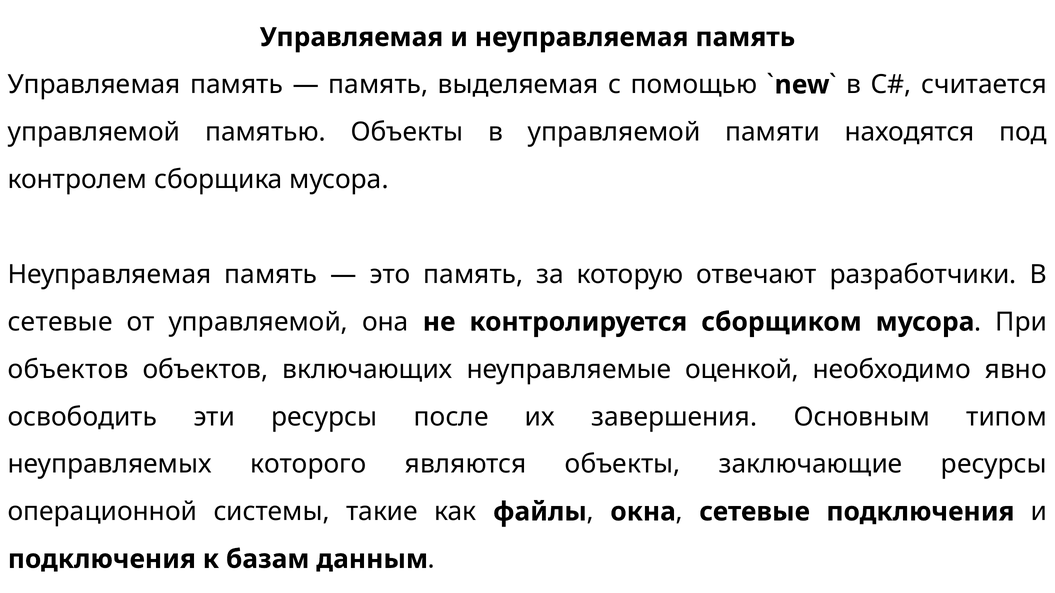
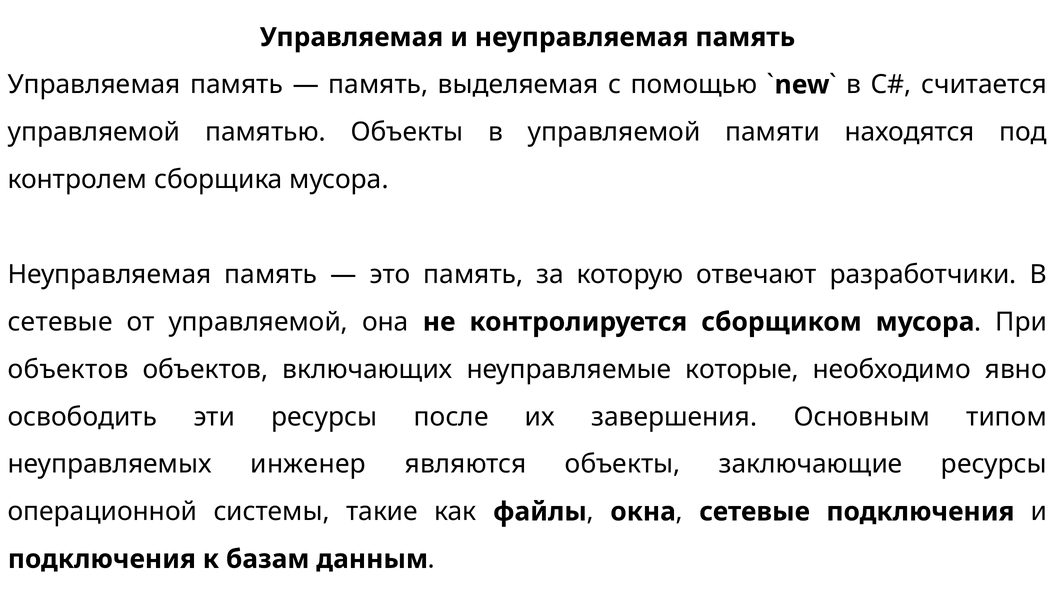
оценкой: оценкой -> которые
которого: которого -> инженер
